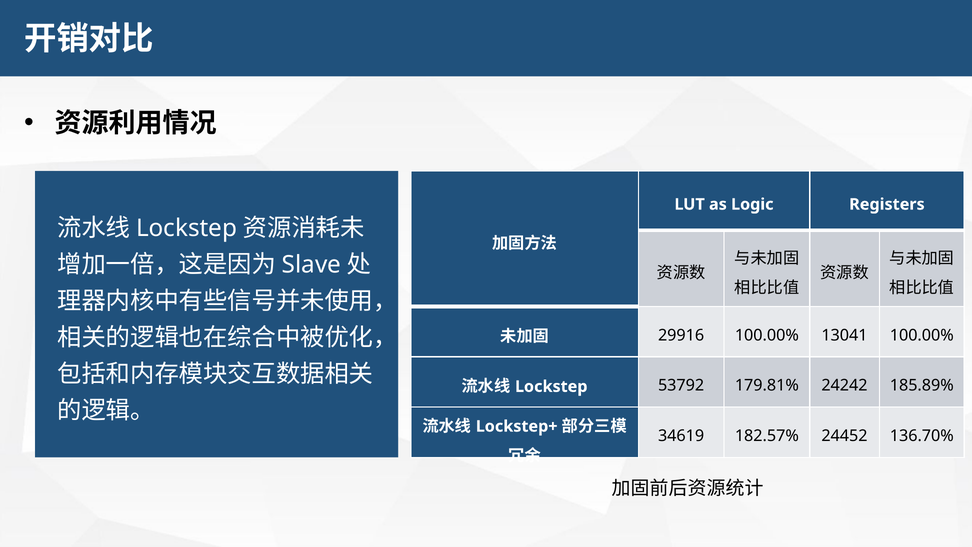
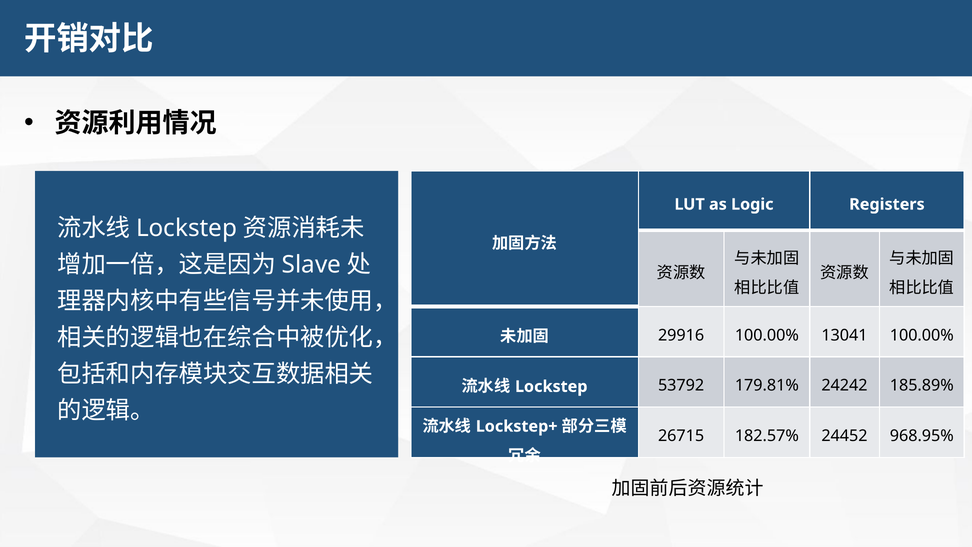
34619: 34619 -> 26715
136.70%: 136.70% -> 968.95%
